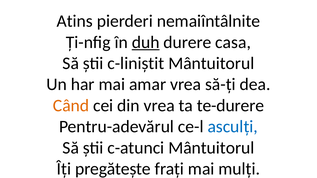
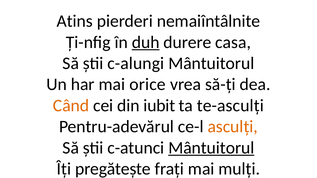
c-liniștit: c-liniștit -> c-alungi
amar: amar -> orice
din vrea: vrea -> iubit
te-durere: te-durere -> te-asculți
asculți colour: blue -> orange
Mântuitorul at (211, 148) underline: none -> present
